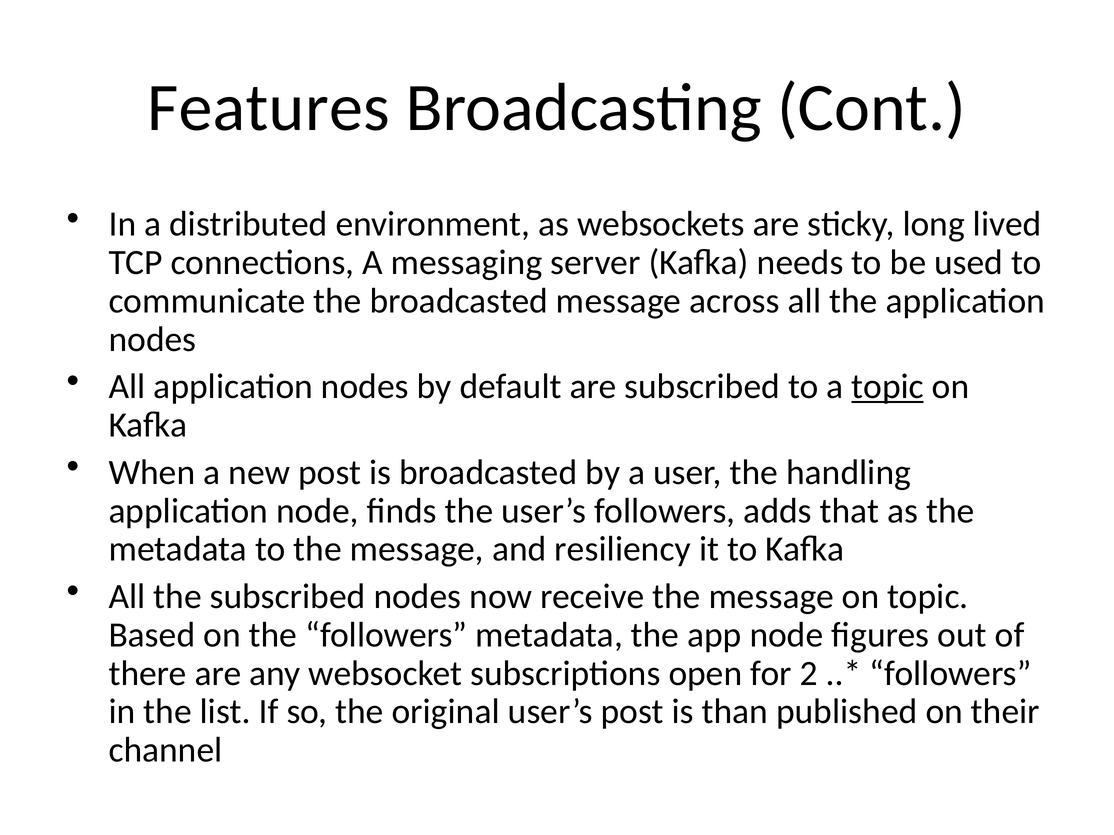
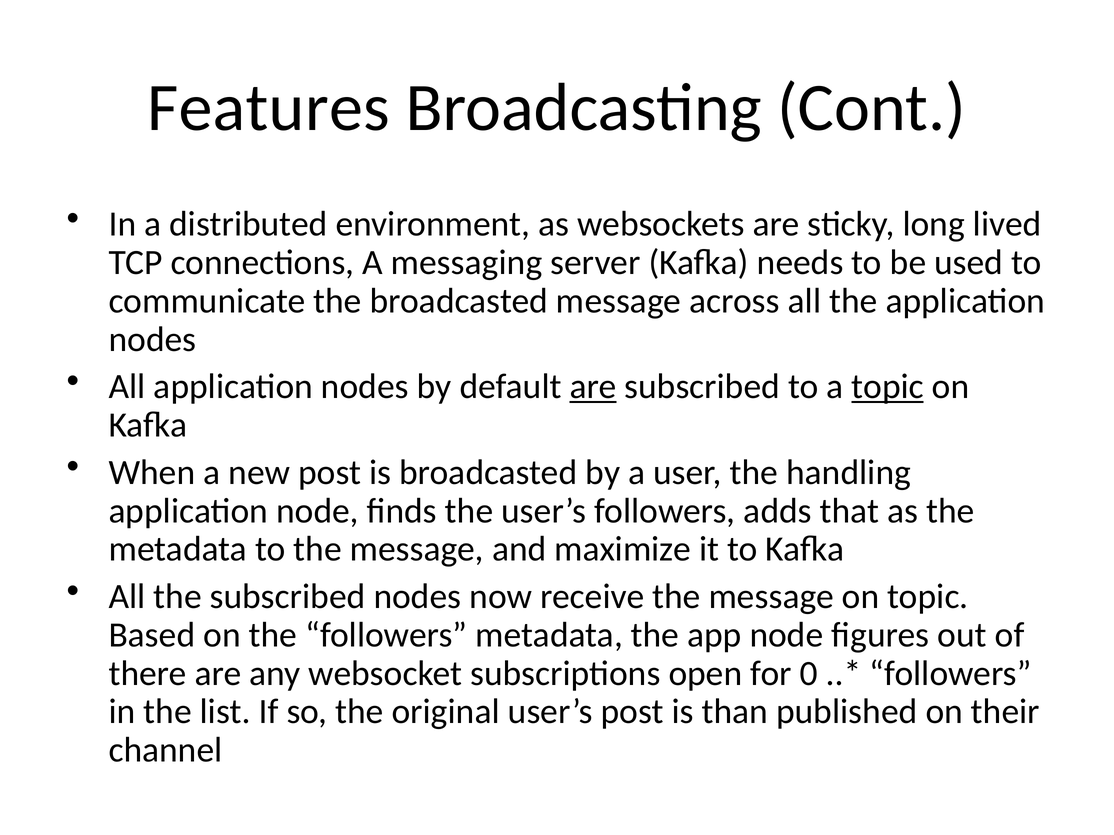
are at (593, 387) underline: none -> present
resiliency: resiliency -> maximize
2: 2 -> 0
